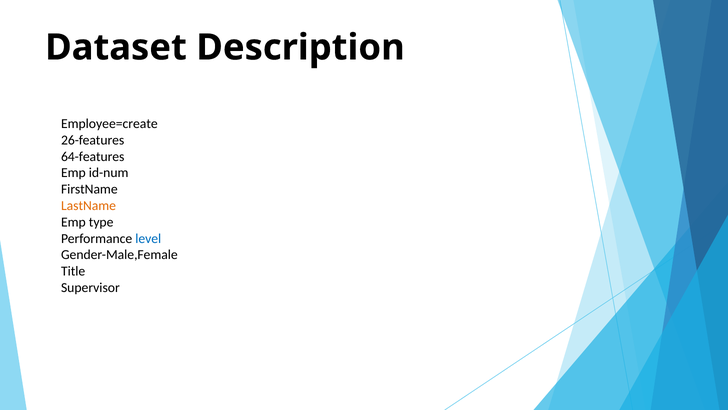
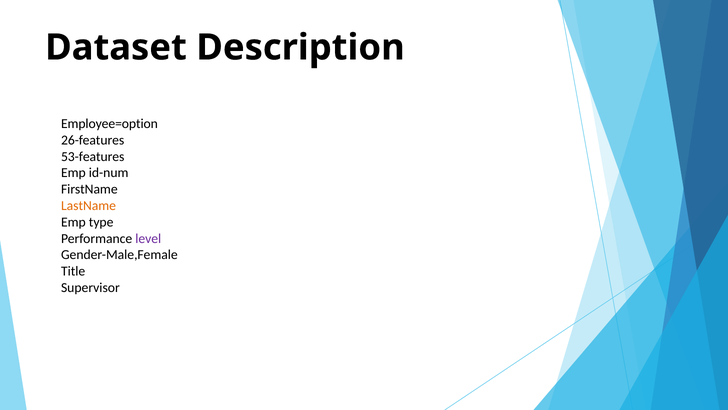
Employee=create: Employee=create -> Employee=option
64-features: 64-features -> 53-features
level colour: blue -> purple
